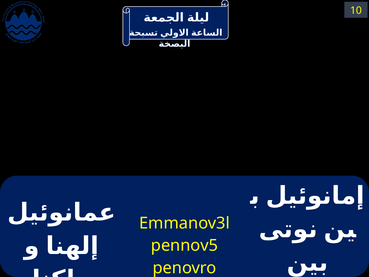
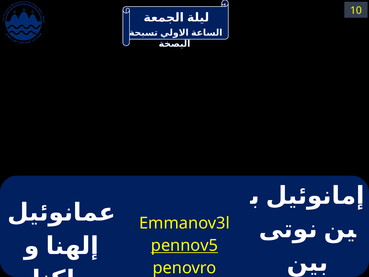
pennov5 underline: none -> present
